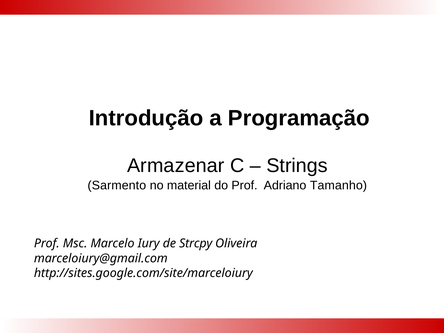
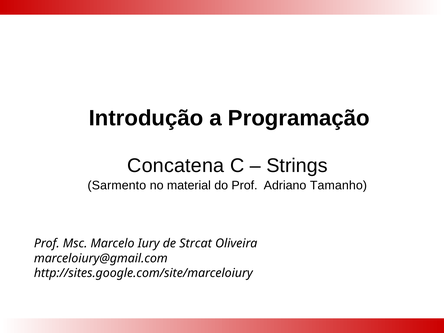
Armazenar: Armazenar -> Concatena
Strcpy: Strcpy -> Strcat
